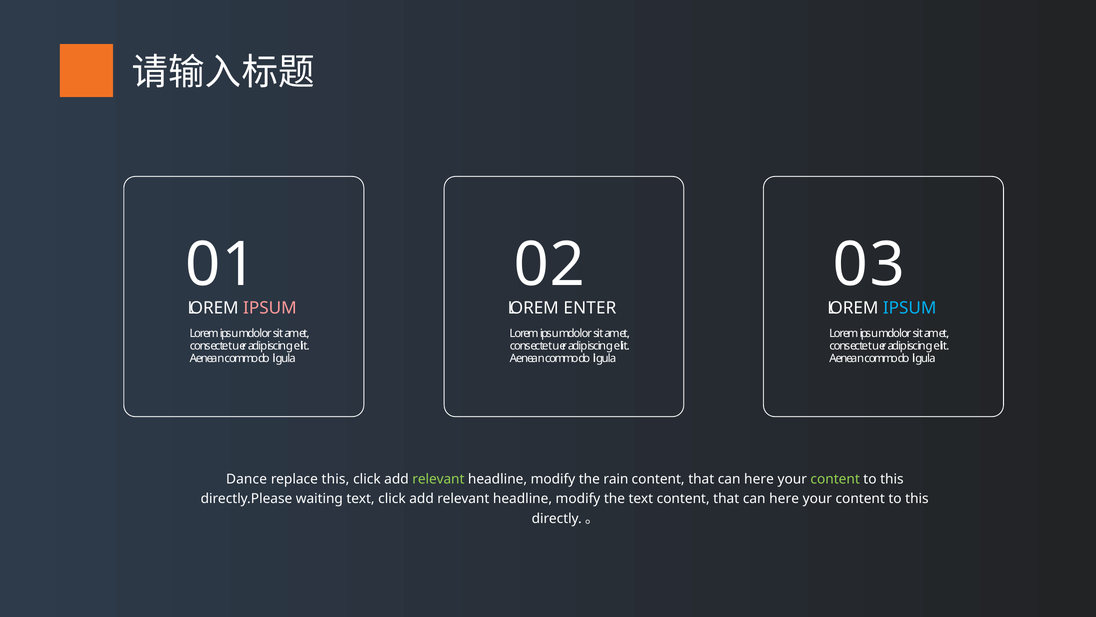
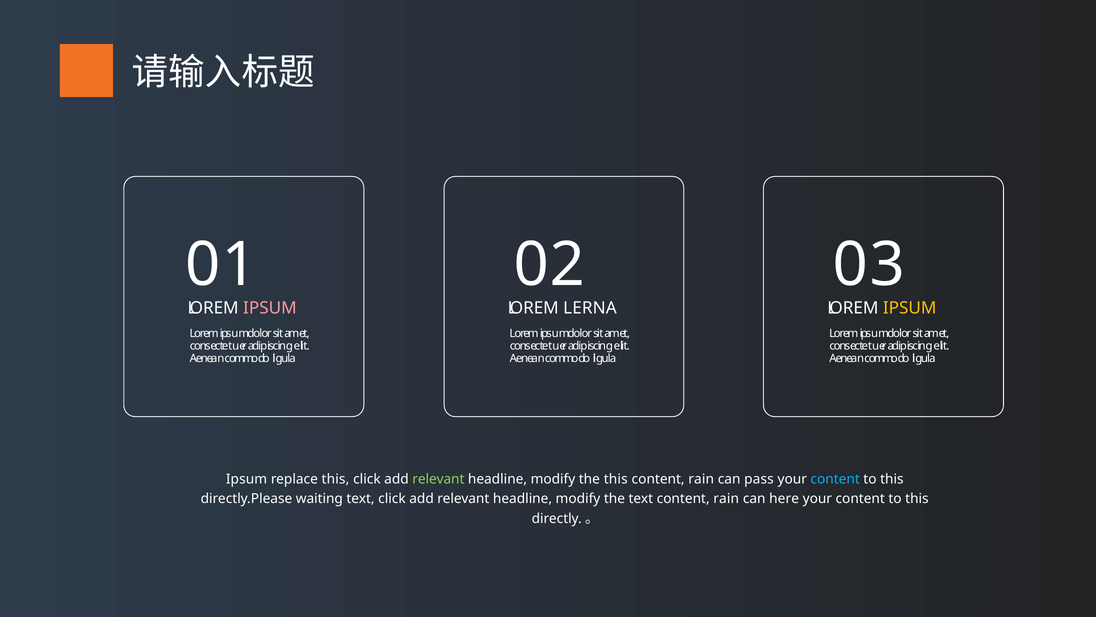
ENTER: ENTER -> LERNA
IPSUM at (910, 308) colour: light blue -> yellow
Dance at (247, 479): Dance -> Ipsum
the rain: rain -> this
that at (701, 479): that -> rain
here at (759, 479): here -> pass
content at (835, 479) colour: light green -> light blue
text content that: that -> rain
